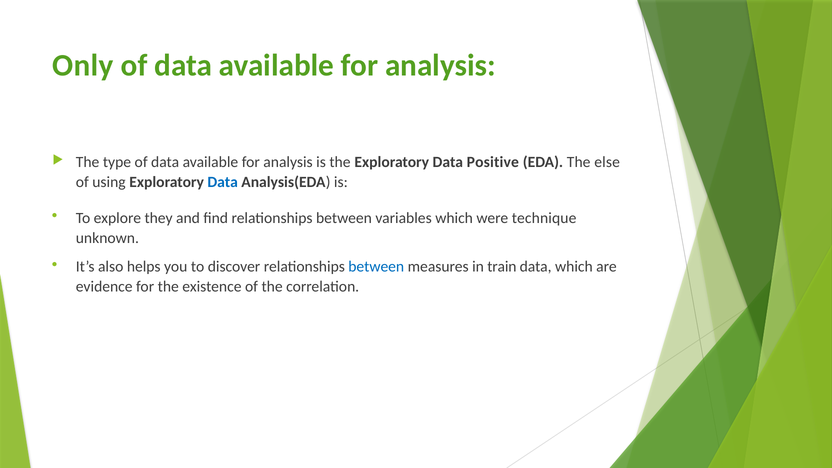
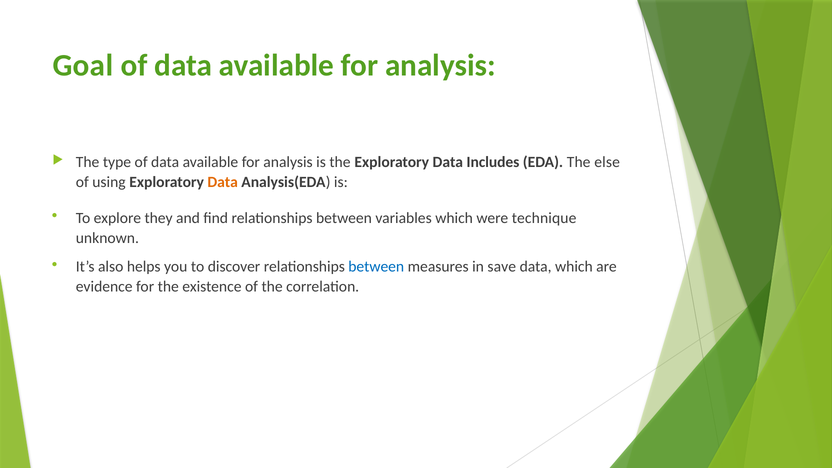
Only: Only -> Goal
Positive: Positive -> Includes
Data at (223, 182) colour: blue -> orange
train: train -> save
